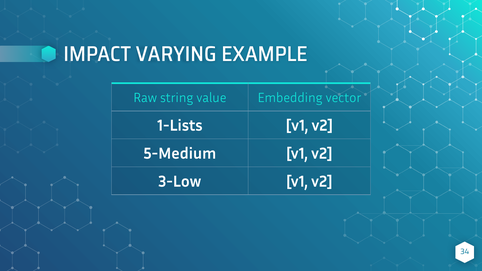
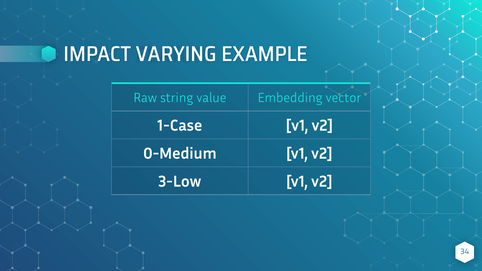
1-Lists: 1-Lists -> 1-Case
5-Medium: 5-Medium -> 0-Medium
